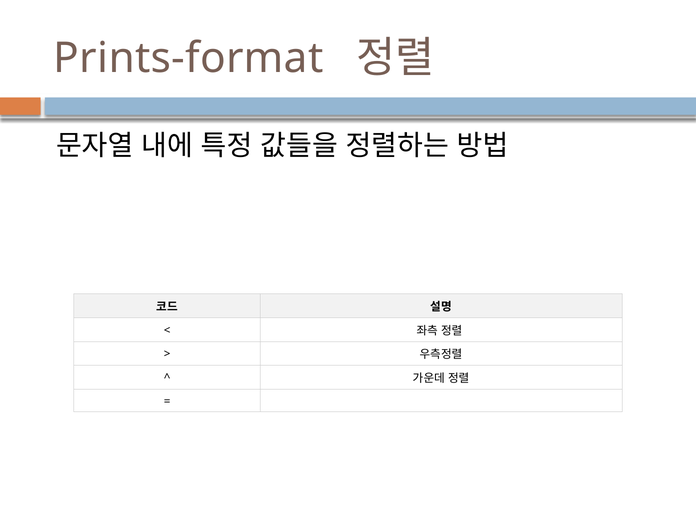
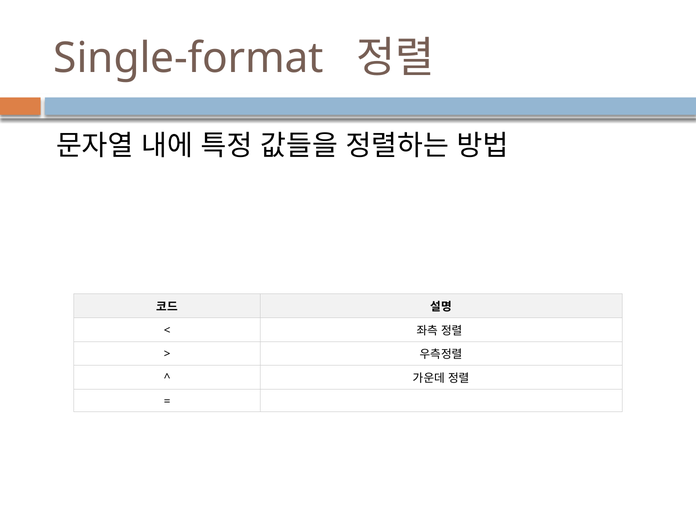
Prints-format: Prints-format -> Single-format
